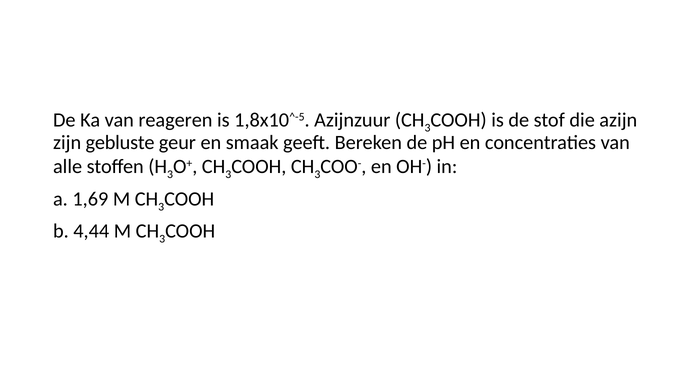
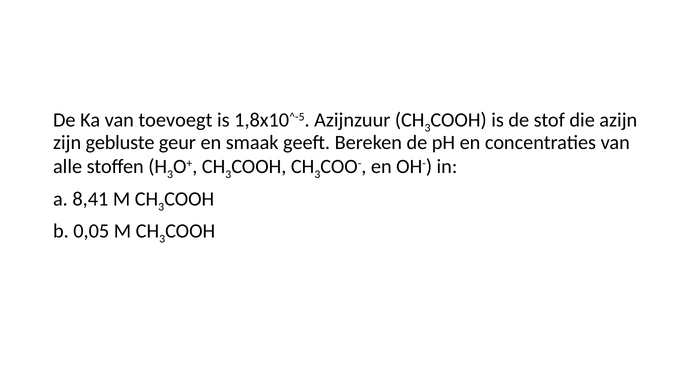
reageren: reageren -> toevoegt
1,69: 1,69 -> 8,41
4,44: 4,44 -> 0,05
